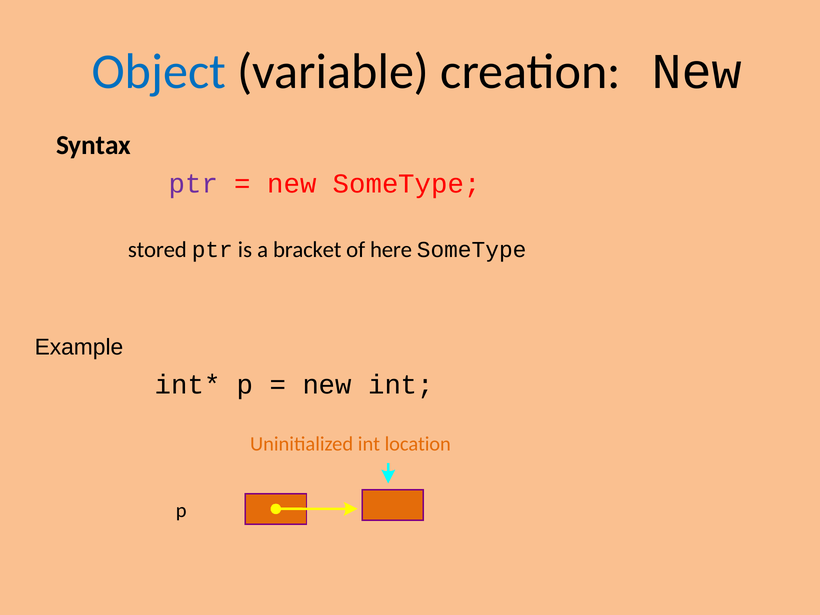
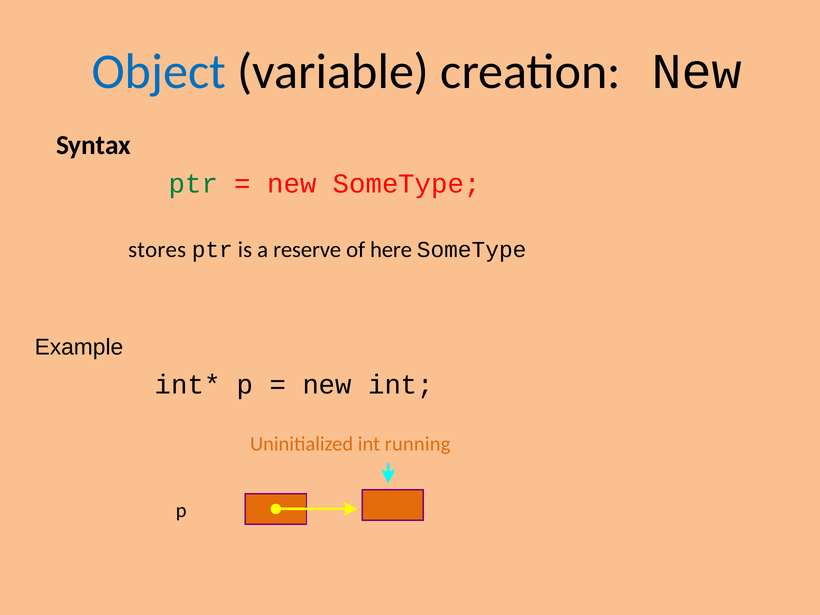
ptr at (193, 184) colour: purple -> green
stored: stored -> stores
bracket: bracket -> reserve
location: location -> running
